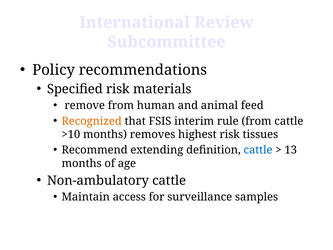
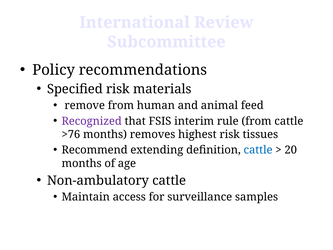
Recognized colour: orange -> purple
>10: >10 -> >76
13: 13 -> 20
